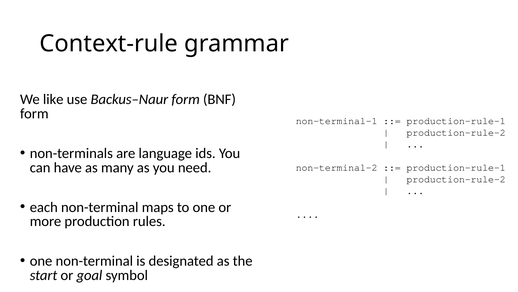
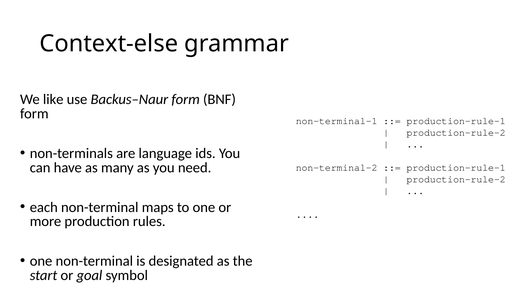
Context-rule: Context-rule -> Context-else
